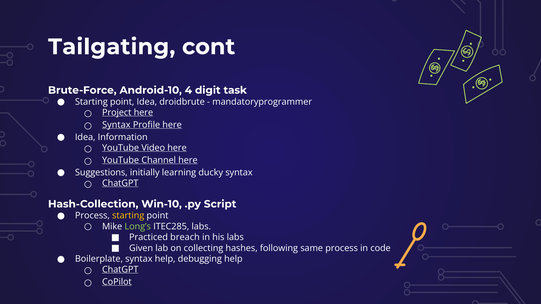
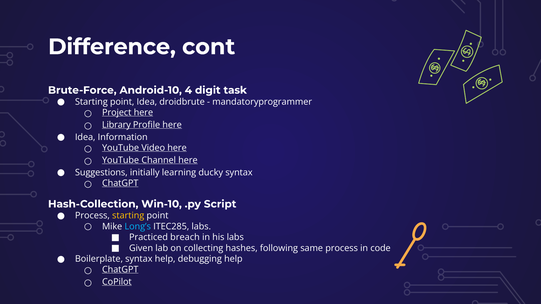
Tailgating: Tailgating -> Difference
Syntax at (116, 125): Syntax -> Library
Long’s colour: light green -> light blue
